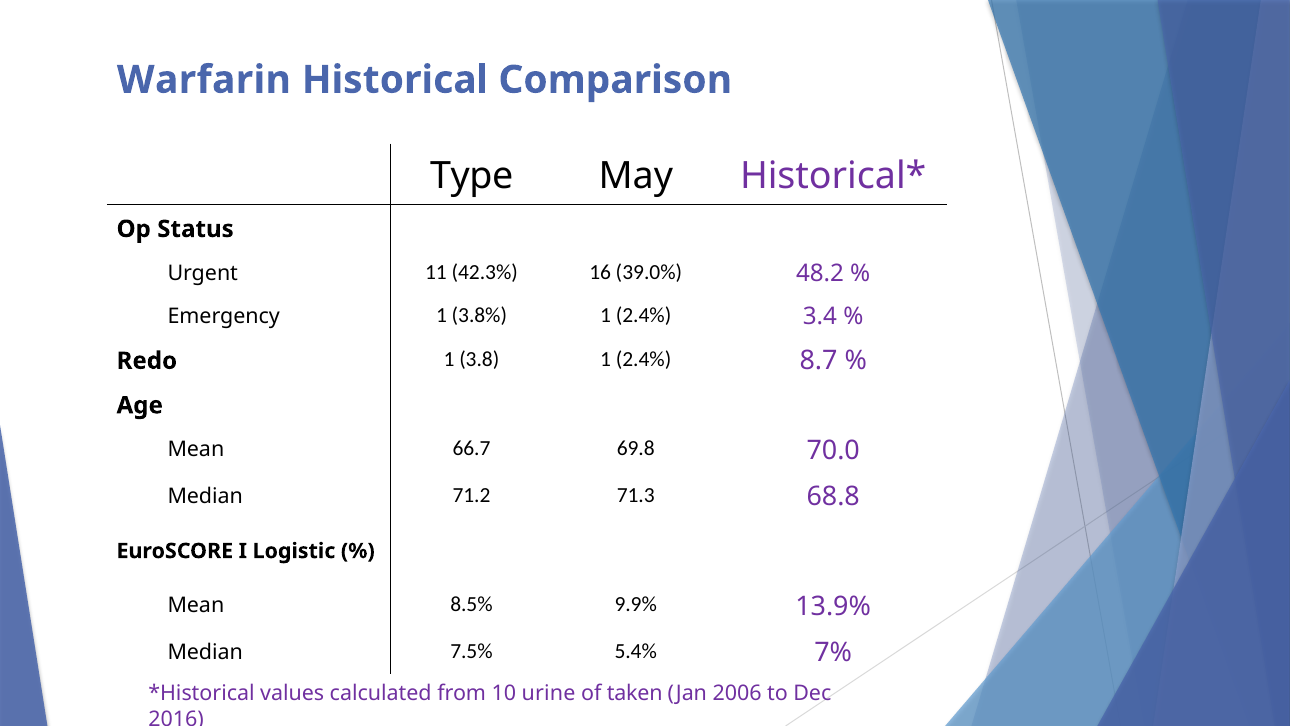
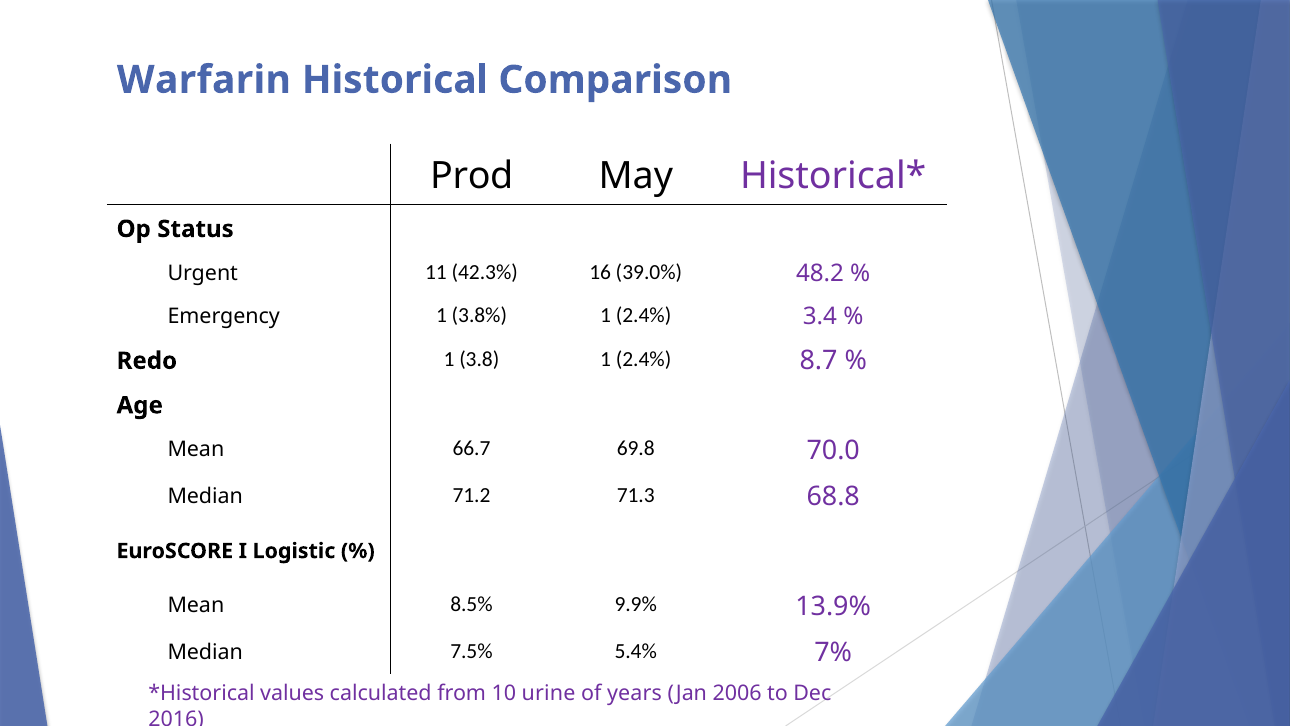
Type: Type -> Prod
taken: taken -> years
